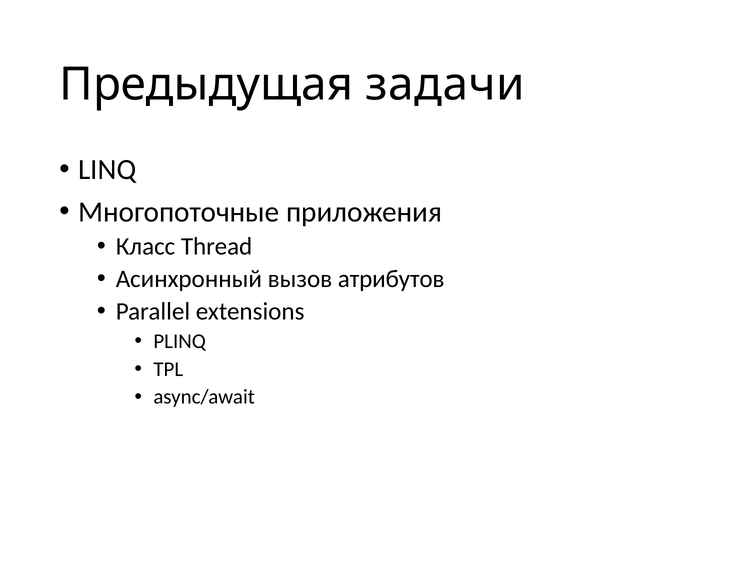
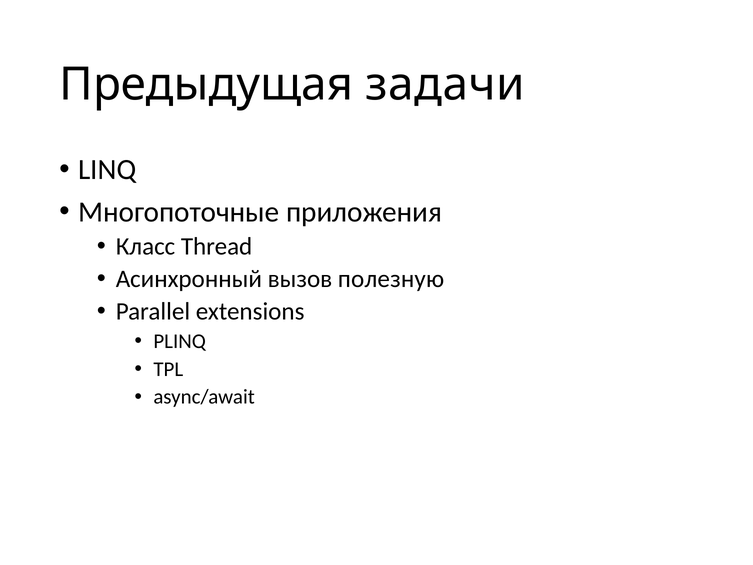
атрибутов: атрибутов -> полезную
